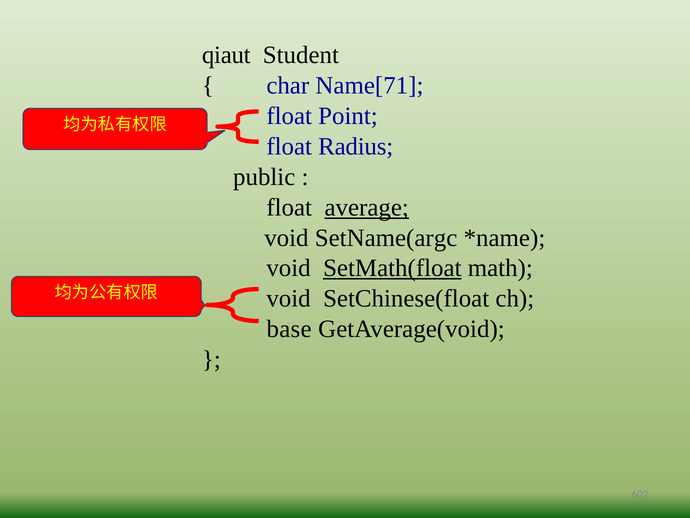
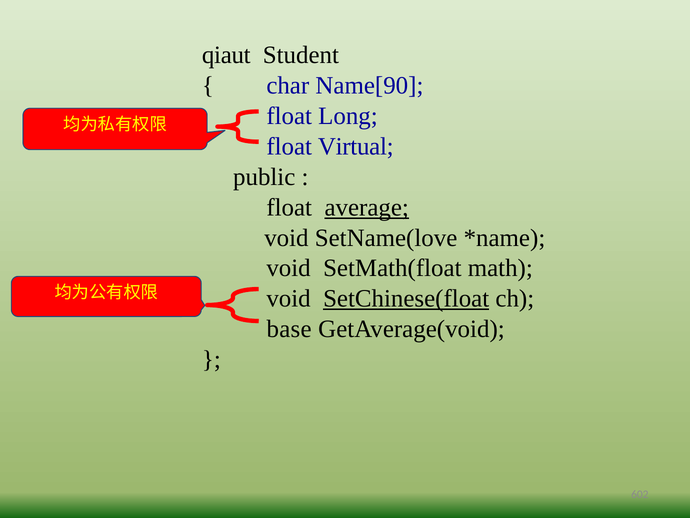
Name[71: Name[71 -> Name[90
Point: Point -> Long
Radius: Radius -> Virtual
SetName(argc: SetName(argc -> SetName(love
SetMath(float underline: present -> none
SetChinese(float underline: none -> present
